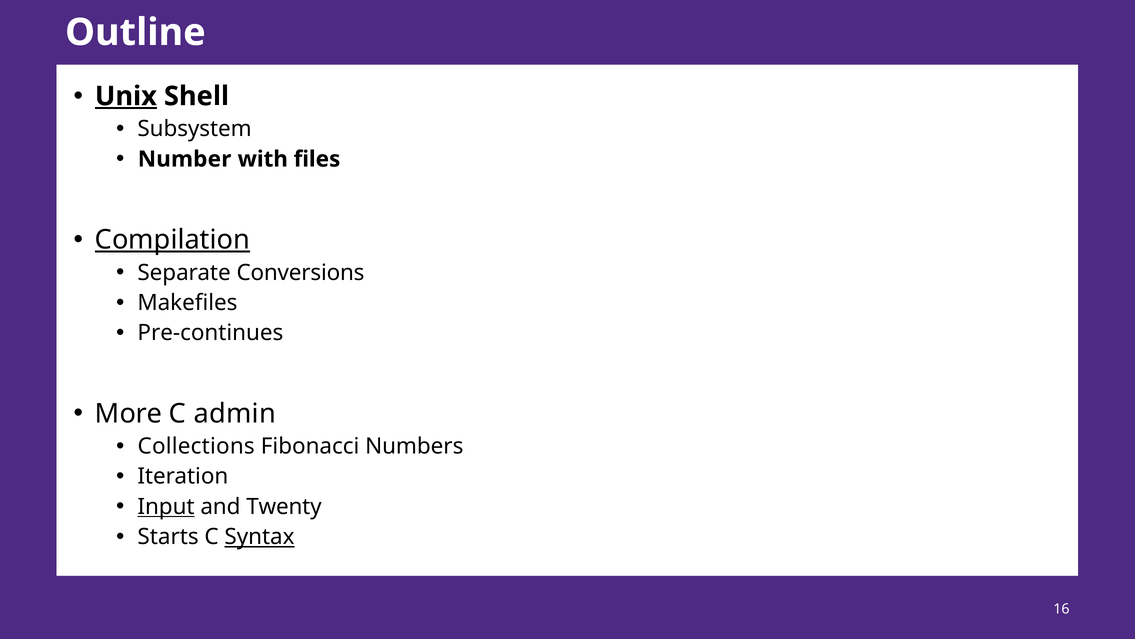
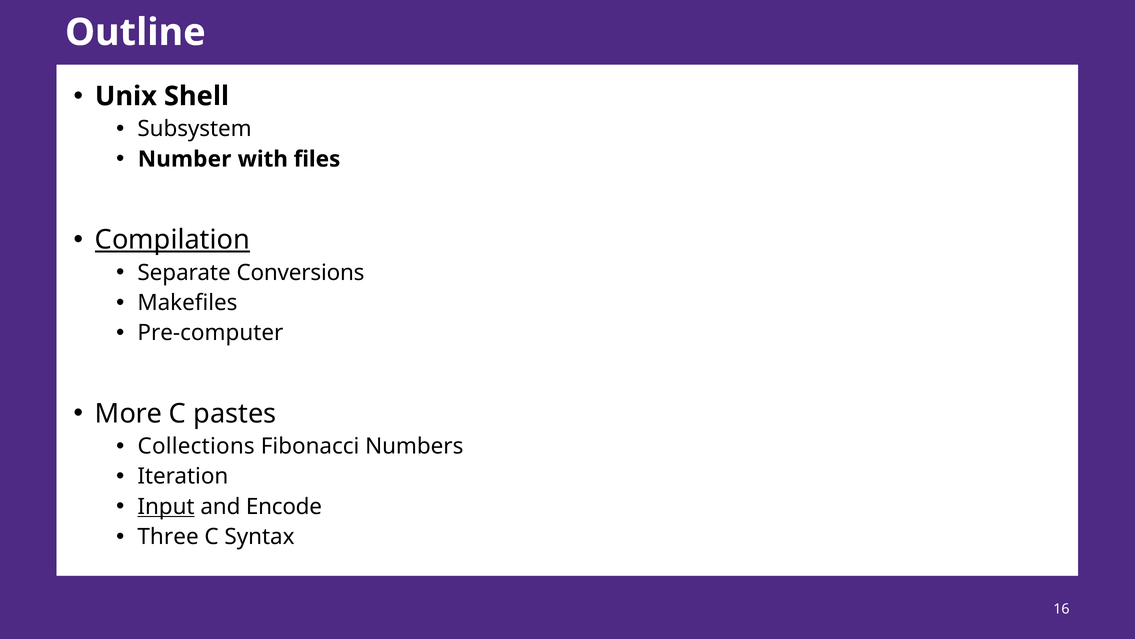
Unix underline: present -> none
Pre-continues: Pre-continues -> Pre-computer
admin: admin -> pastes
Twenty: Twenty -> Encode
Starts: Starts -> Three
Syntax underline: present -> none
